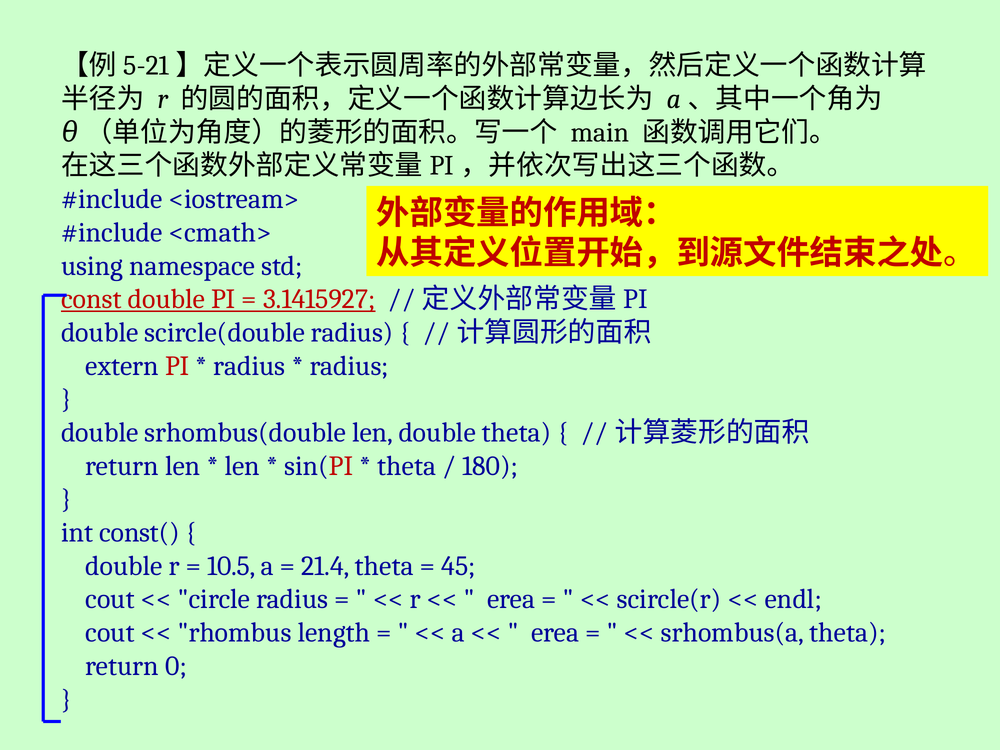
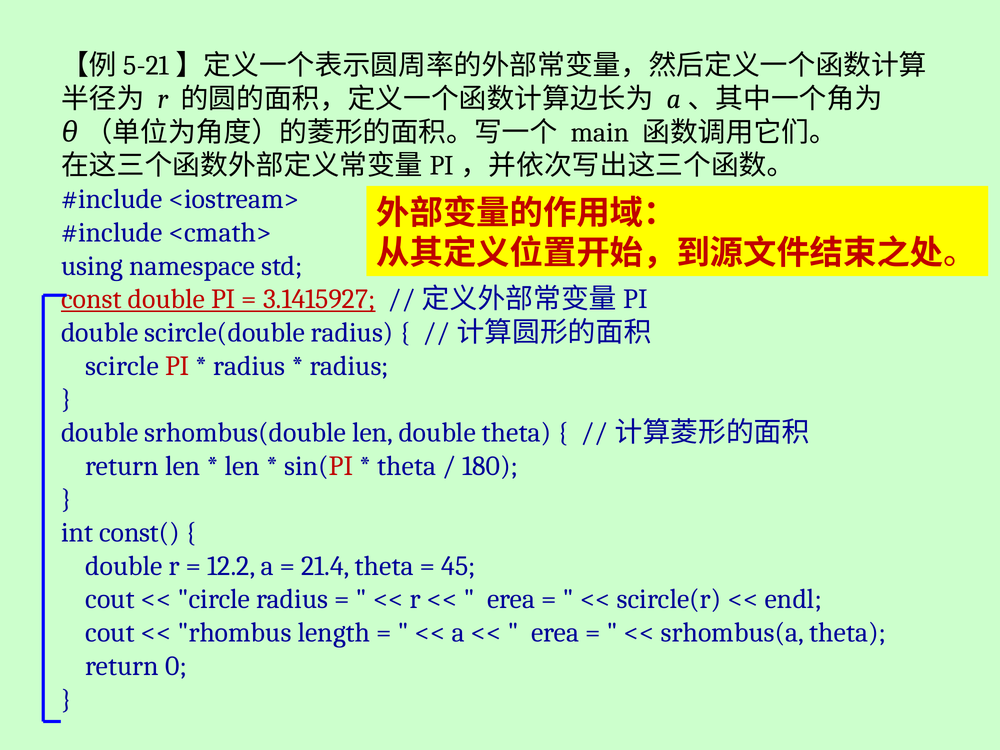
extern: extern -> scircle
10.5: 10.5 -> 12.2
